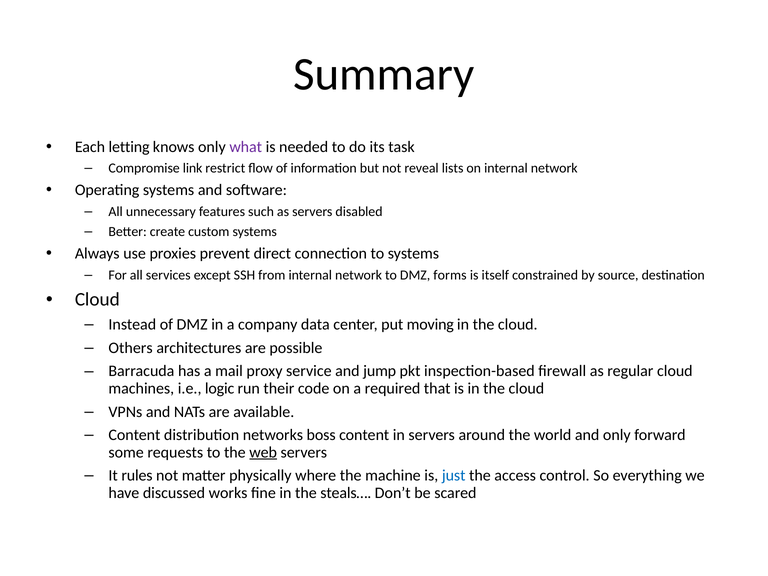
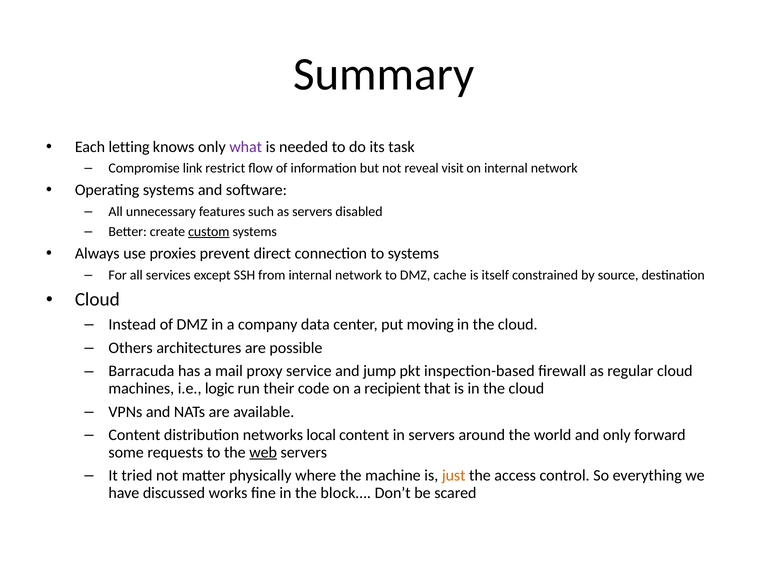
lists: lists -> visit
custom underline: none -> present
forms: forms -> cache
required: required -> recipient
boss: boss -> local
rules: rules -> tried
just colour: blue -> orange
steals…: steals… -> block…
